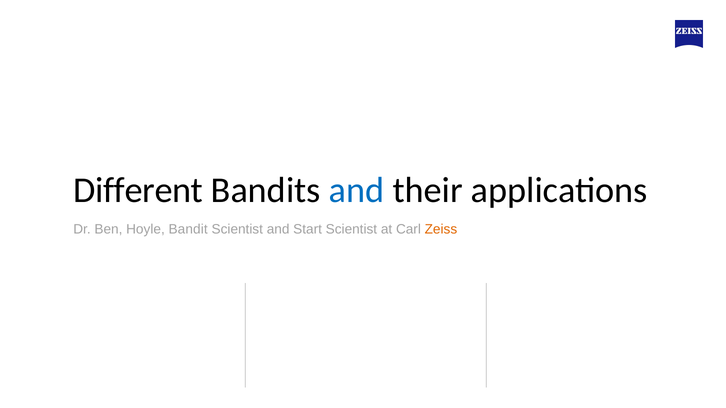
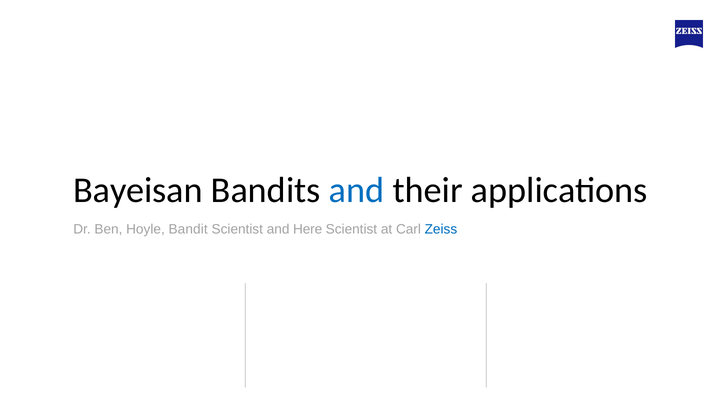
Different: Different -> Bayeisan
Start: Start -> Here
Zeiss colour: orange -> blue
